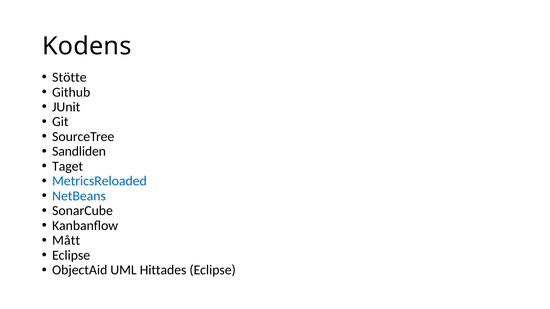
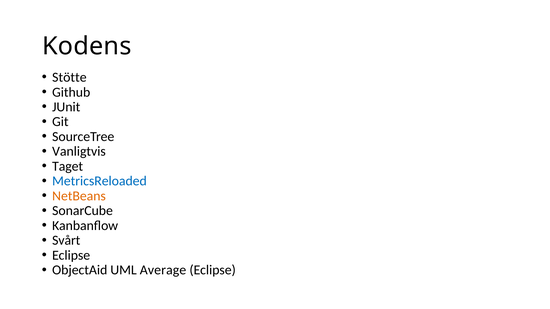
Sandliden: Sandliden -> Vanligtvis
NetBeans colour: blue -> orange
Mått: Mått -> Svårt
Hittades: Hittades -> Average
